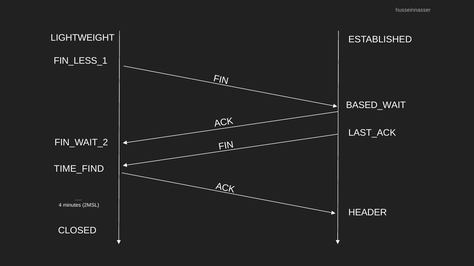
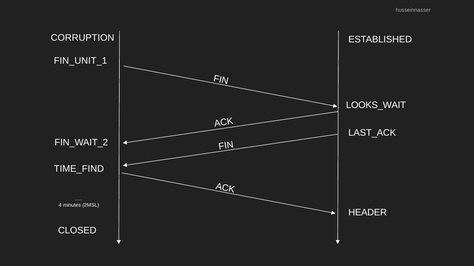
LIGHTWEIGHT: LIGHTWEIGHT -> CORRUPTION
FIN_LESS_1: FIN_LESS_1 -> FIN_UNIT_1
BASED_WAIT: BASED_WAIT -> LOOKS_WAIT
